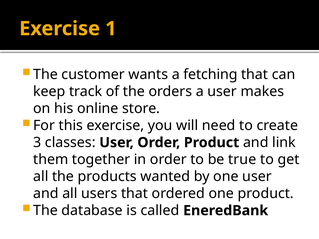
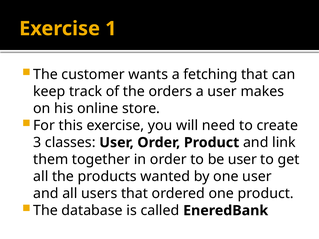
be true: true -> user
